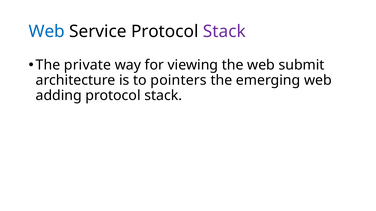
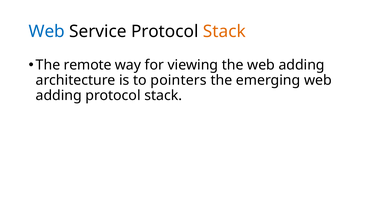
Stack at (224, 32) colour: purple -> orange
private: private -> remote
the web submit: submit -> adding
